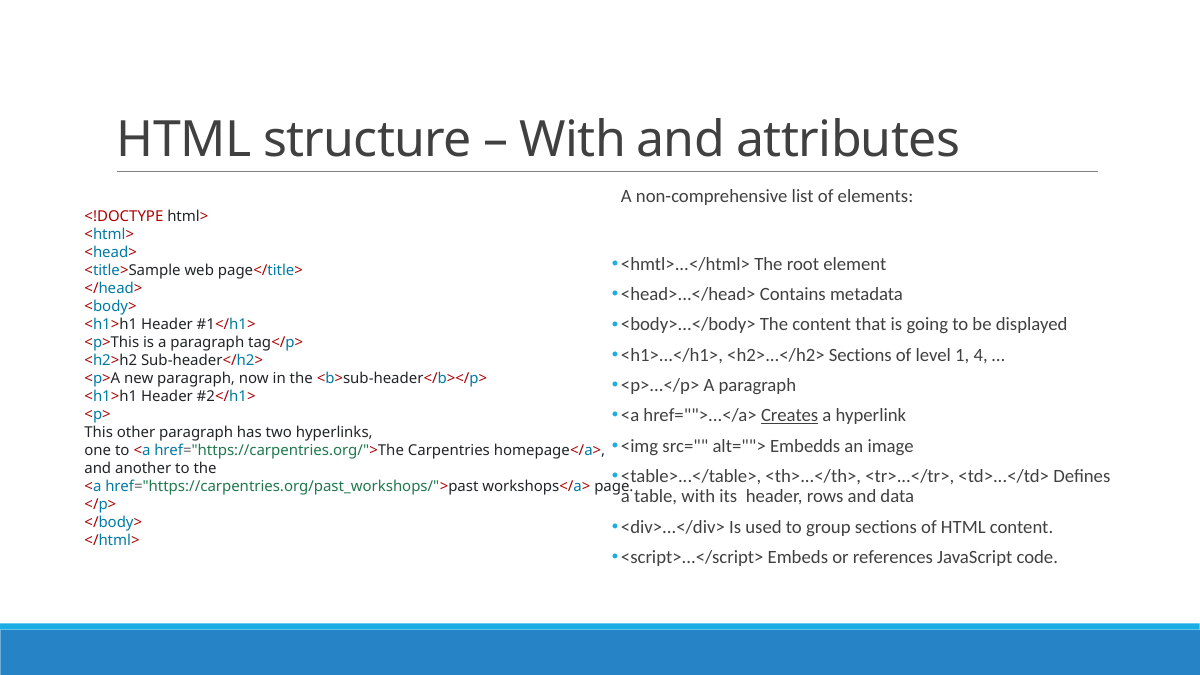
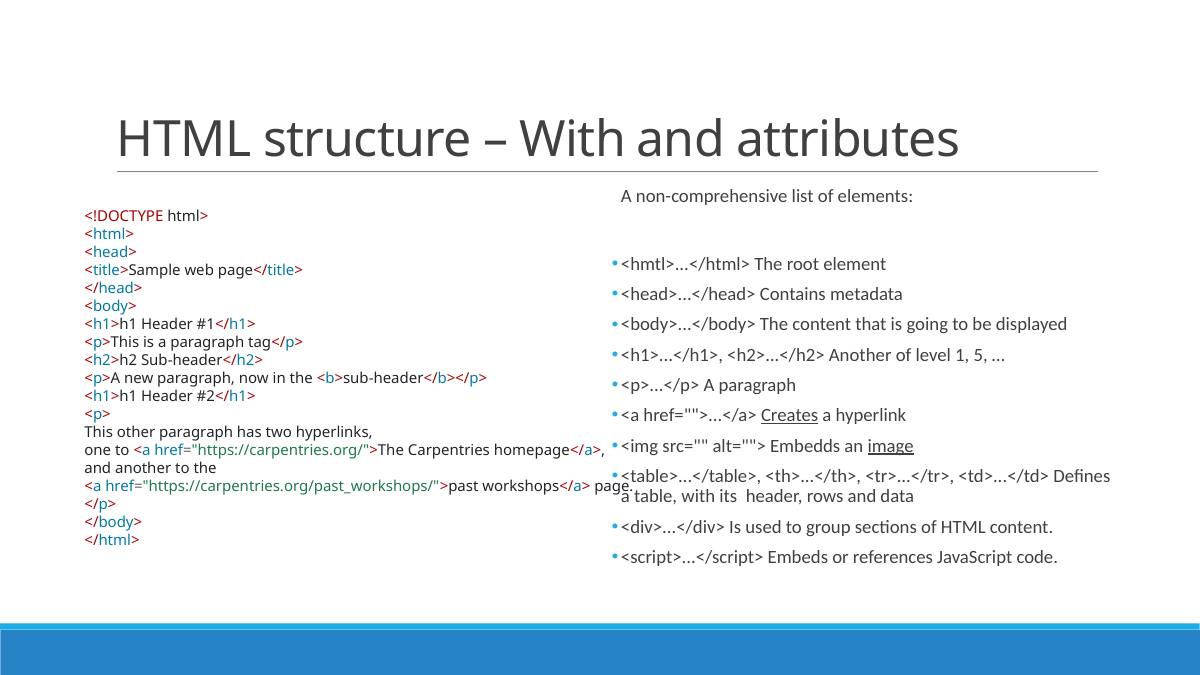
<h2>...</h2> Sections: Sections -> Another
4: 4 -> 5
image underline: none -> present
